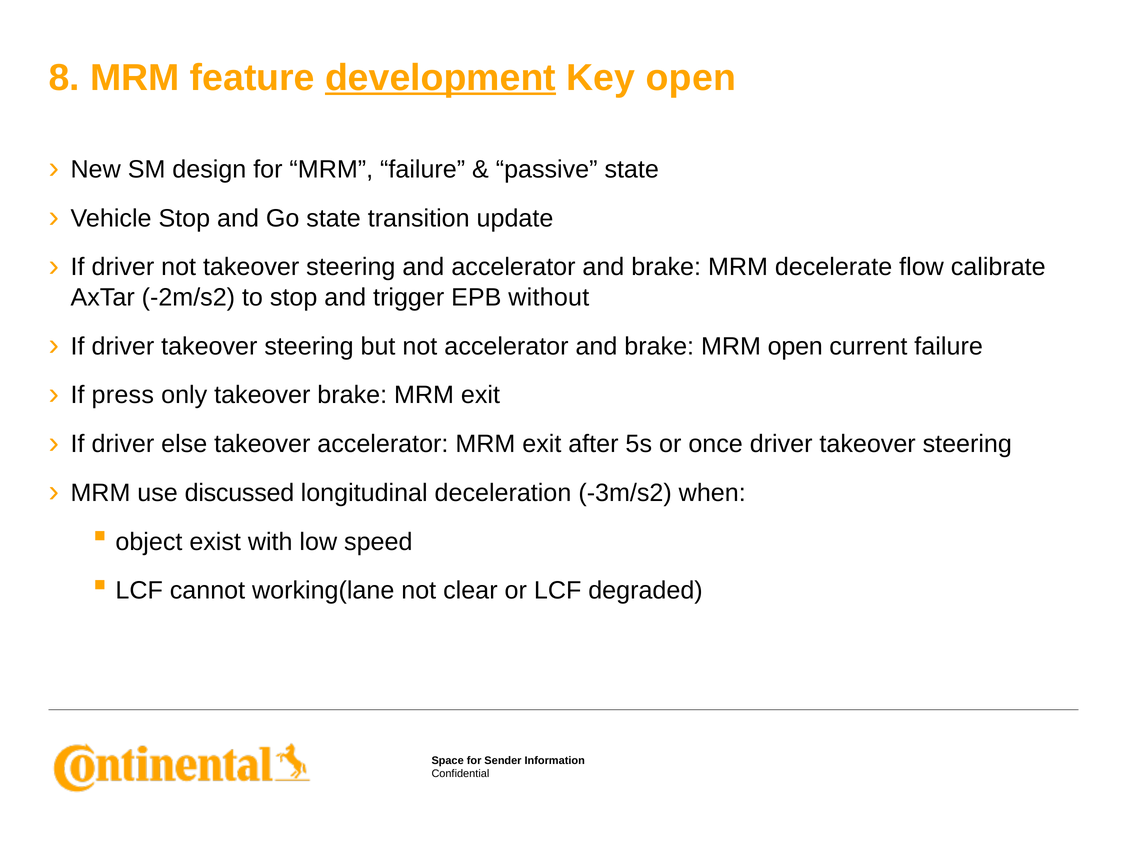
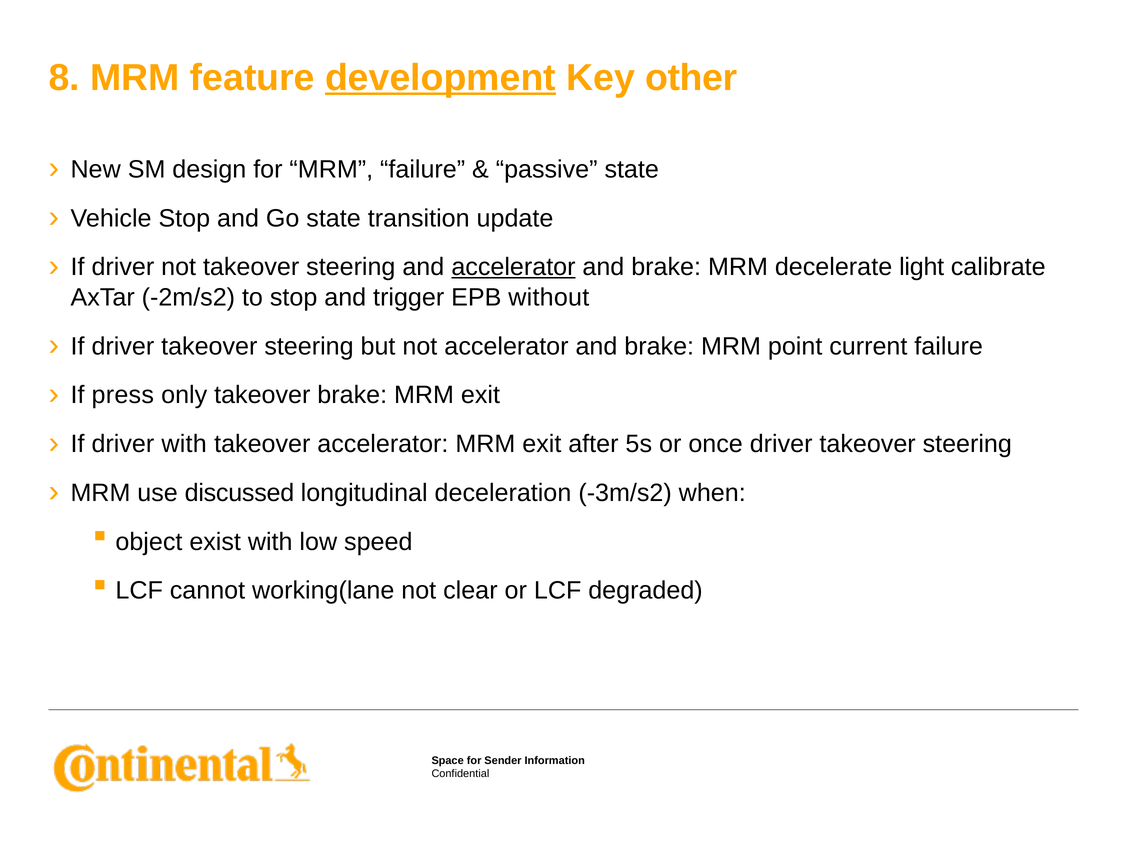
Key open: open -> other
accelerator at (513, 267) underline: none -> present
flow: flow -> light
MRM open: open -> point
driver else: else -> with
